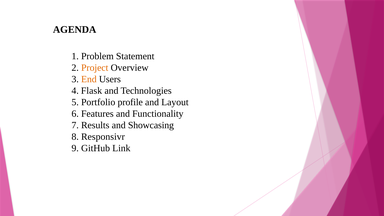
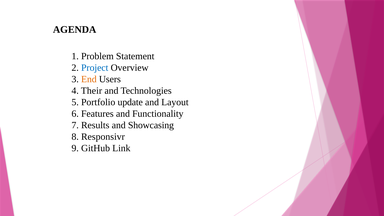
Project colour: orange -> blue
Flask: Flask -> Their
profile: profile -> update
